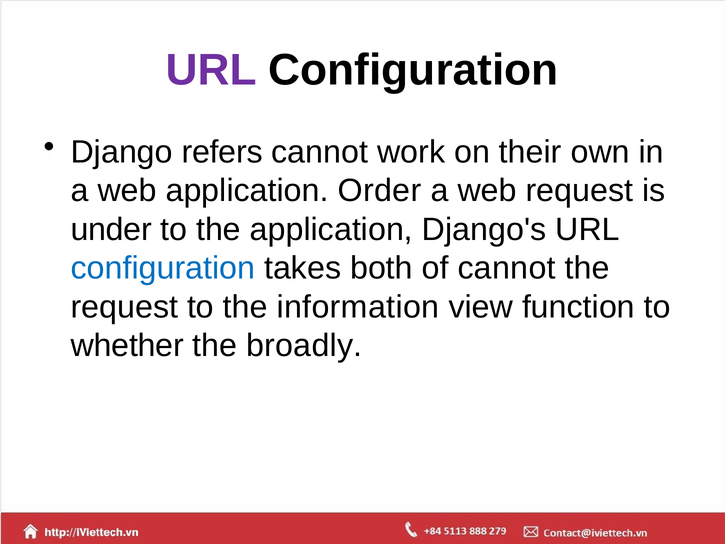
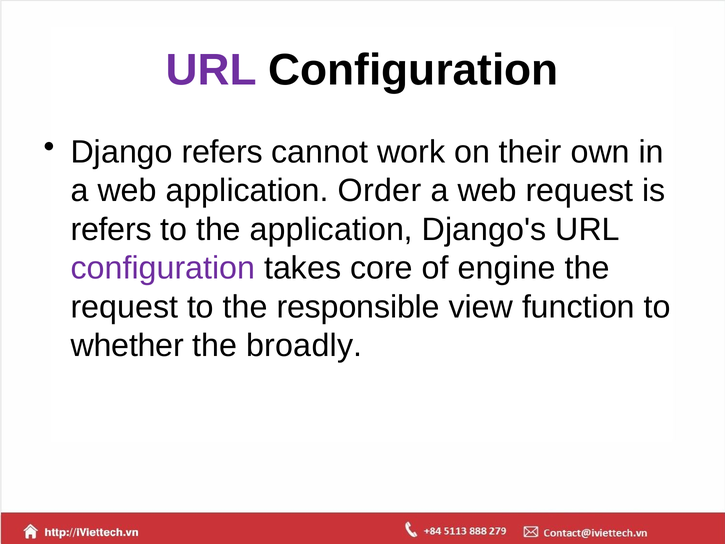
under at (111, 229): under -> refers
configuration at (163, 268) colour: blue -> purple
both: both -> core
of cannot: cannot -> engine
information: information -> responsible
